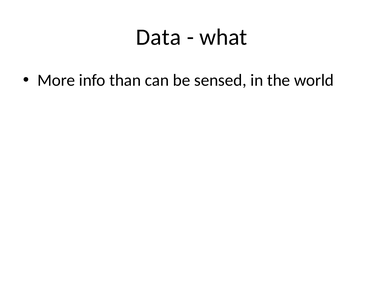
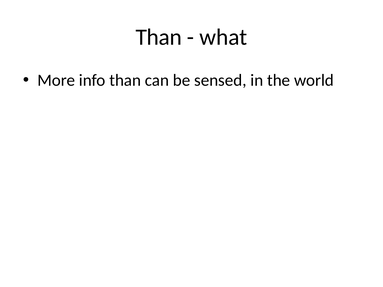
Data at (159, 37): Data -> Than
